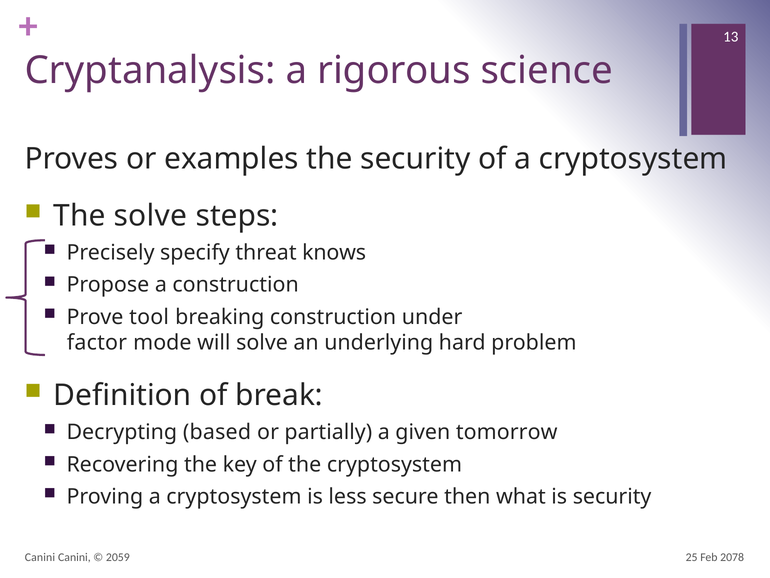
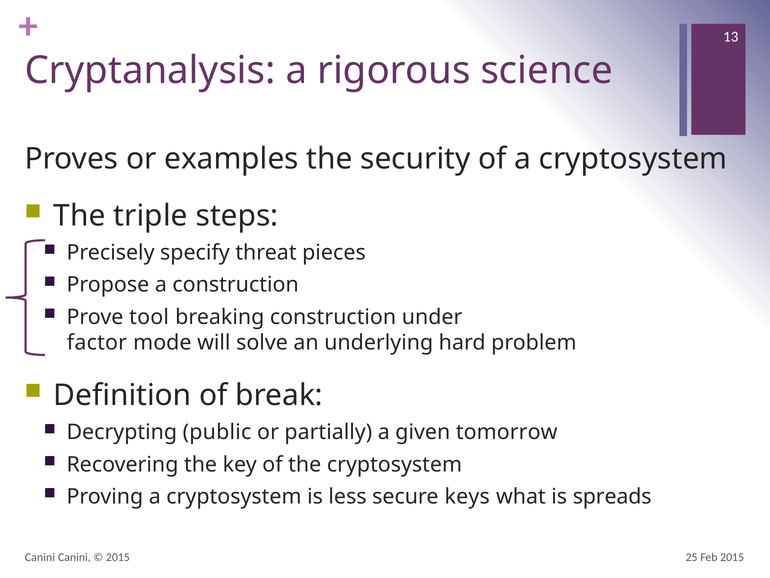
The solve: solve -> triple
knows: knows -> pieces
based: based -> public
then: then -> keys
is security: security -> spreads
2059 at (118, 557): 2059 -> 2015
Feb 2078: 2078 -> 2015
